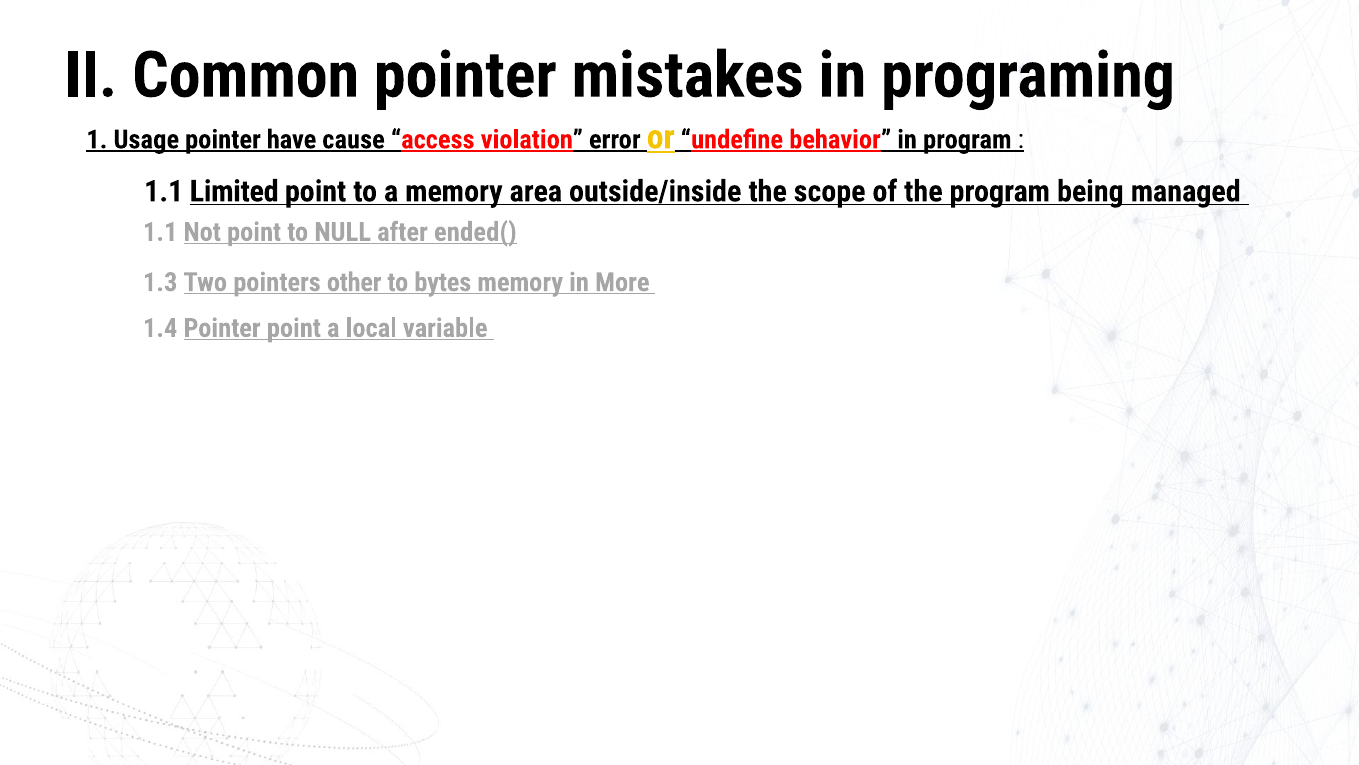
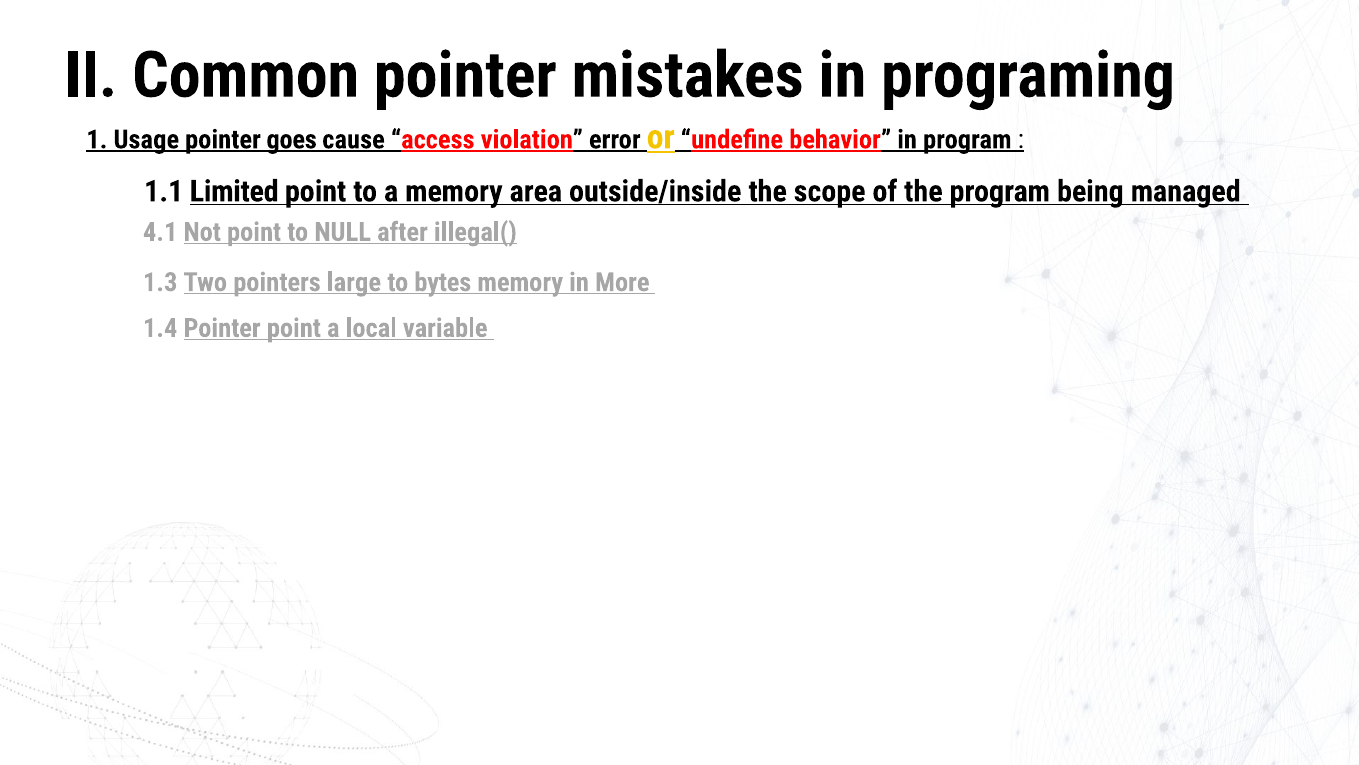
have: have -> goes
1.1 at (160, 232): 1.1 -> 4.1
ended(: ended( -> illegal(
other: other -> large
